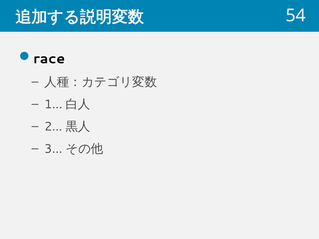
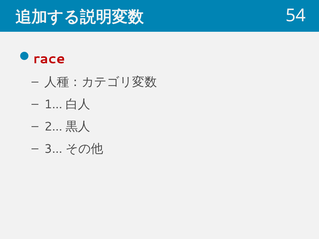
race colour: black -> red
